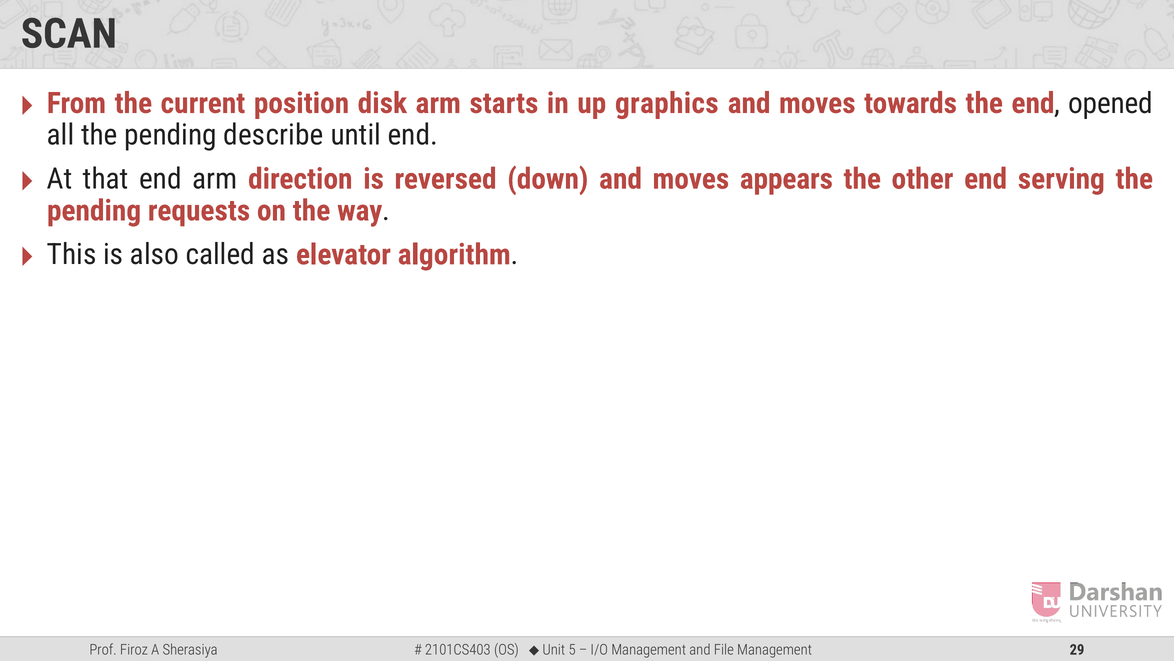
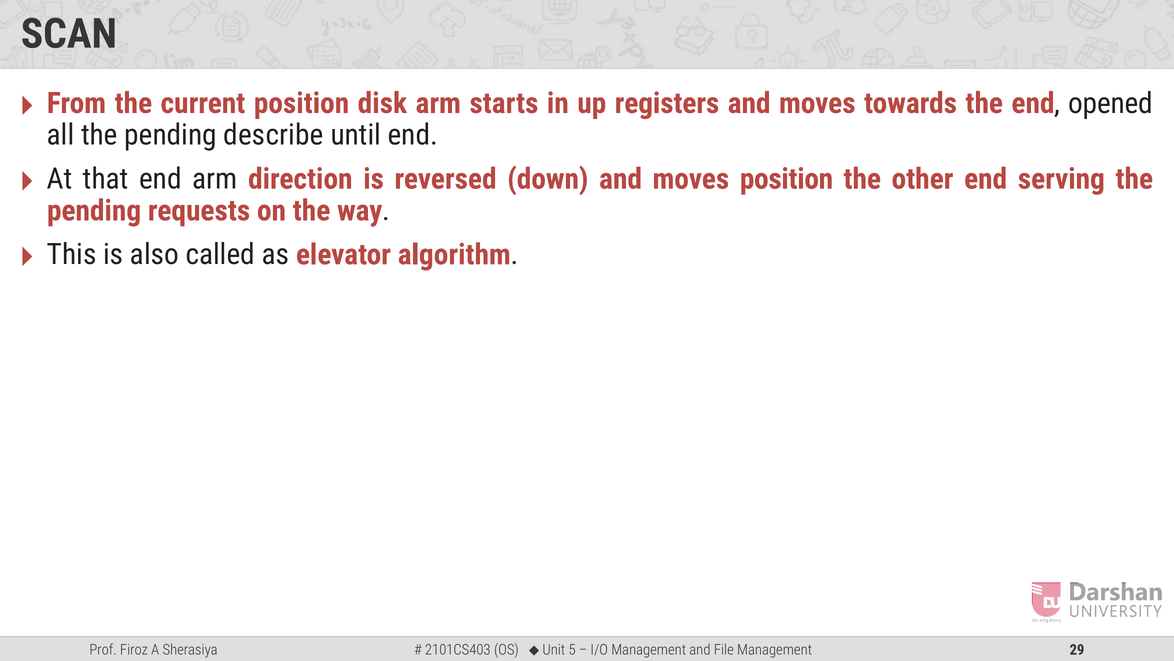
graphics: graphics -> registers
moves appears: appears -> position
